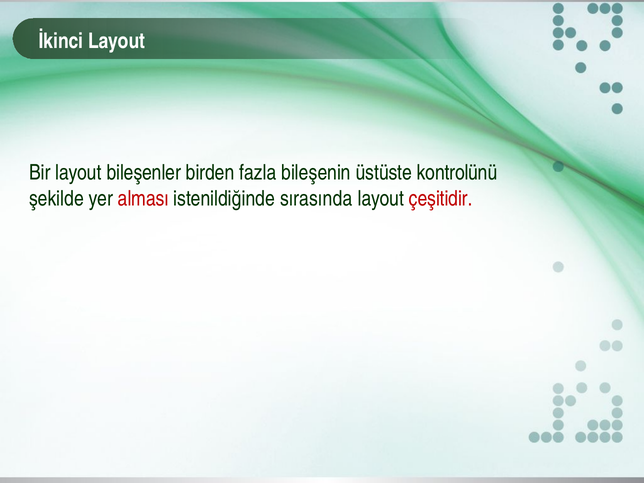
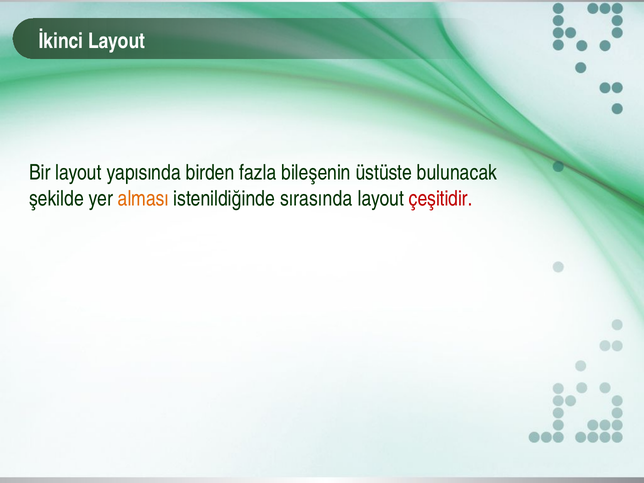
bileşenler: bileşenler -> yapısında
kontrolünü: kontrolünü -> bulunacak
alması colour: red -> orange
